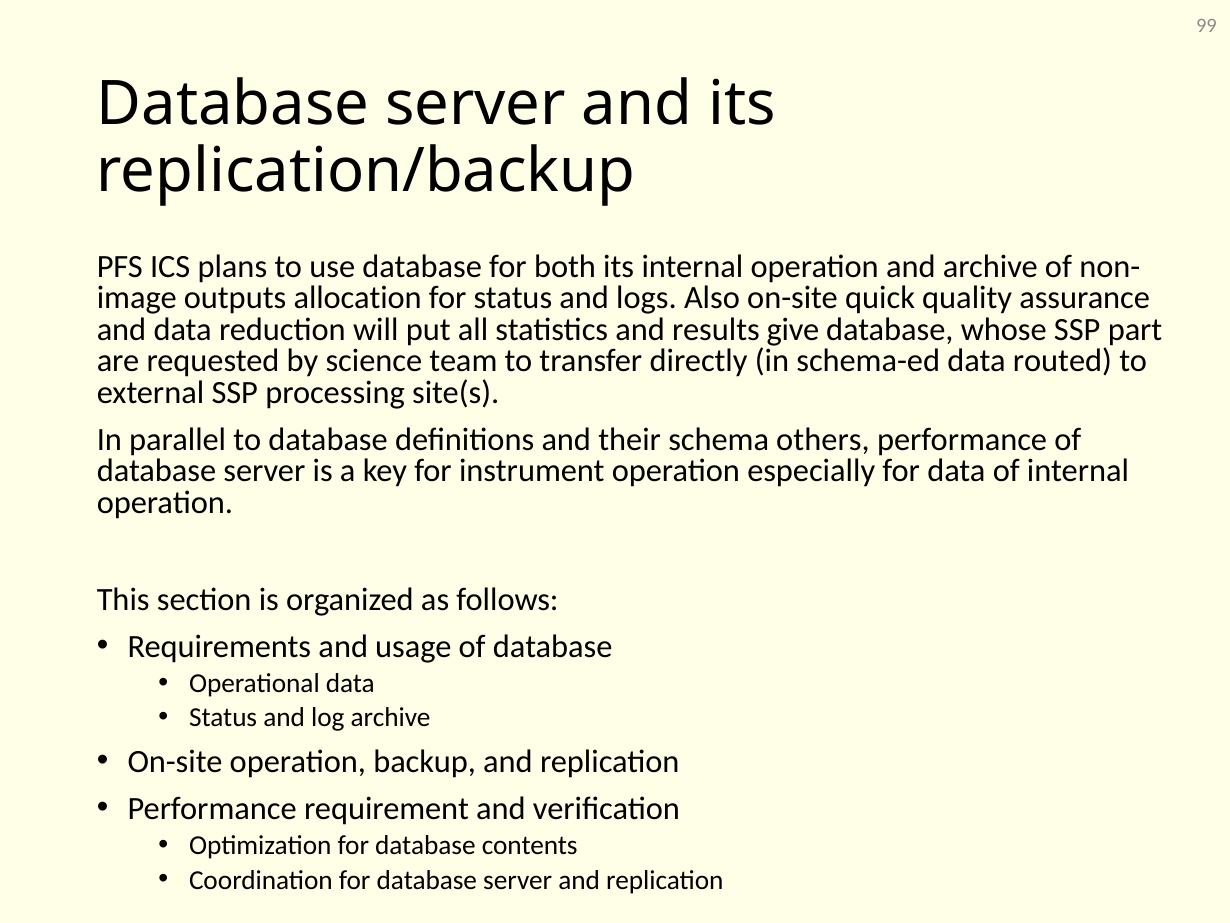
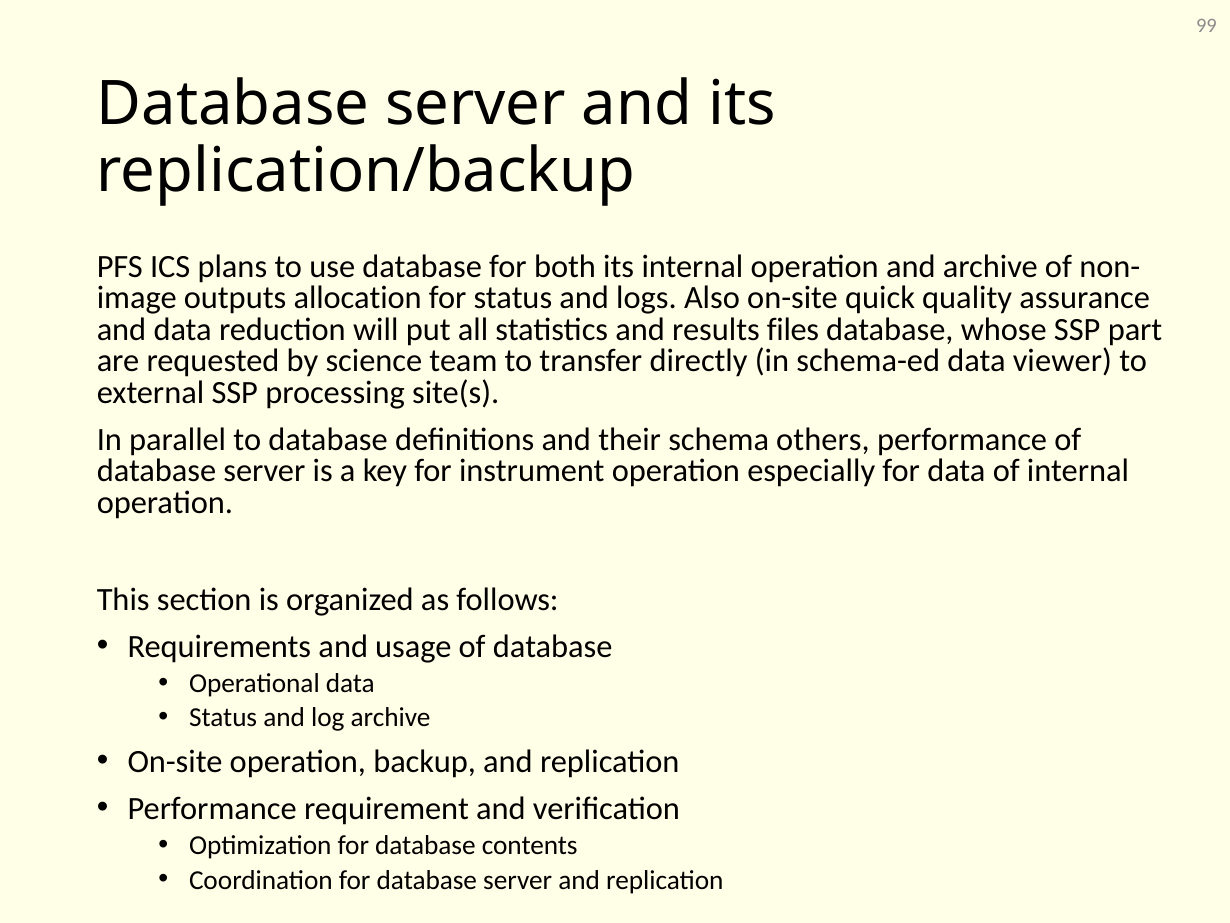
give: give -> files
routed: routed -> viewer
